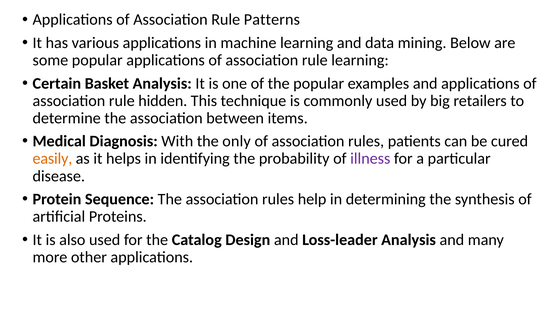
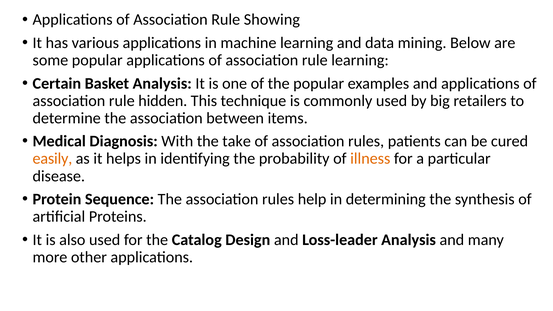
Patterns: Patterns -> Showing
only: only -> take
illness colour: purple -> orange
